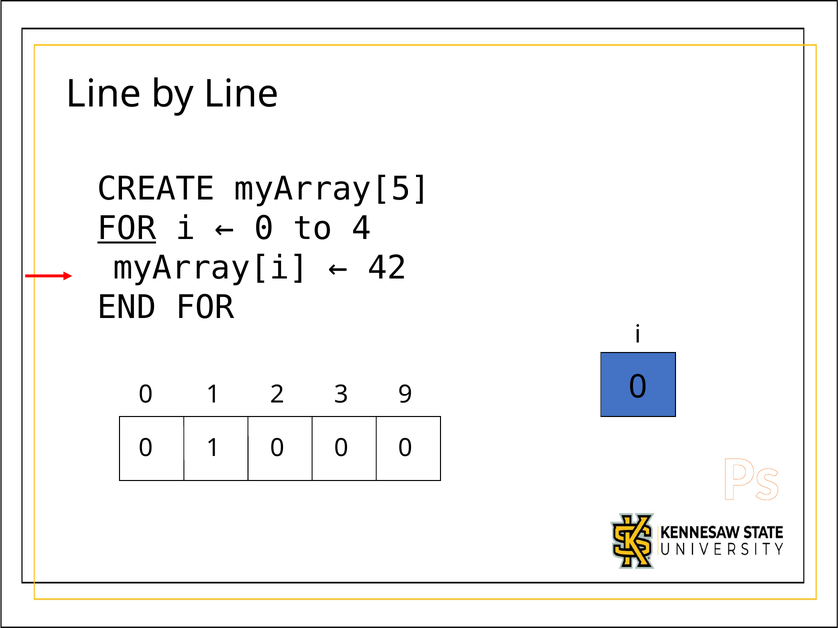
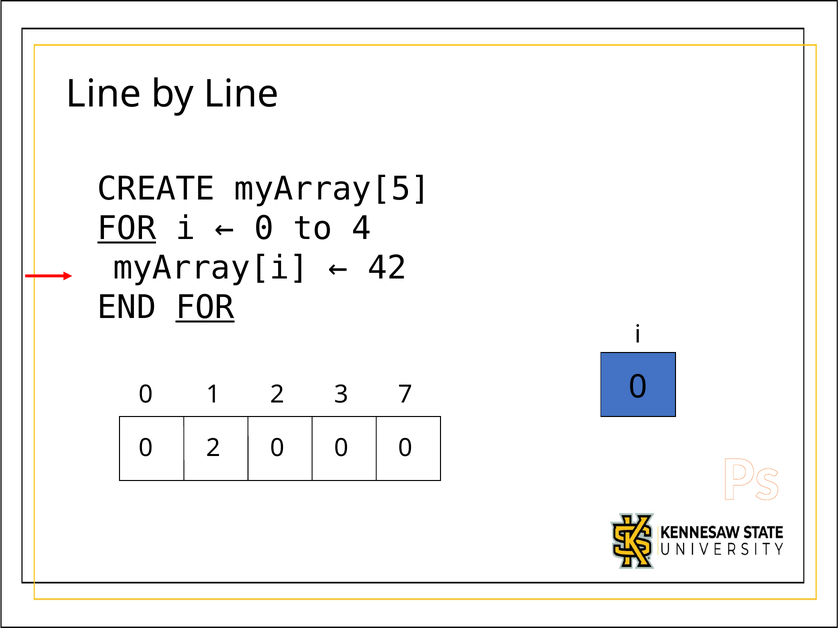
FOR at (205, 308) underline: none -> present
9: 9 -> 7
1 at (213, 448): 1 -> 2
